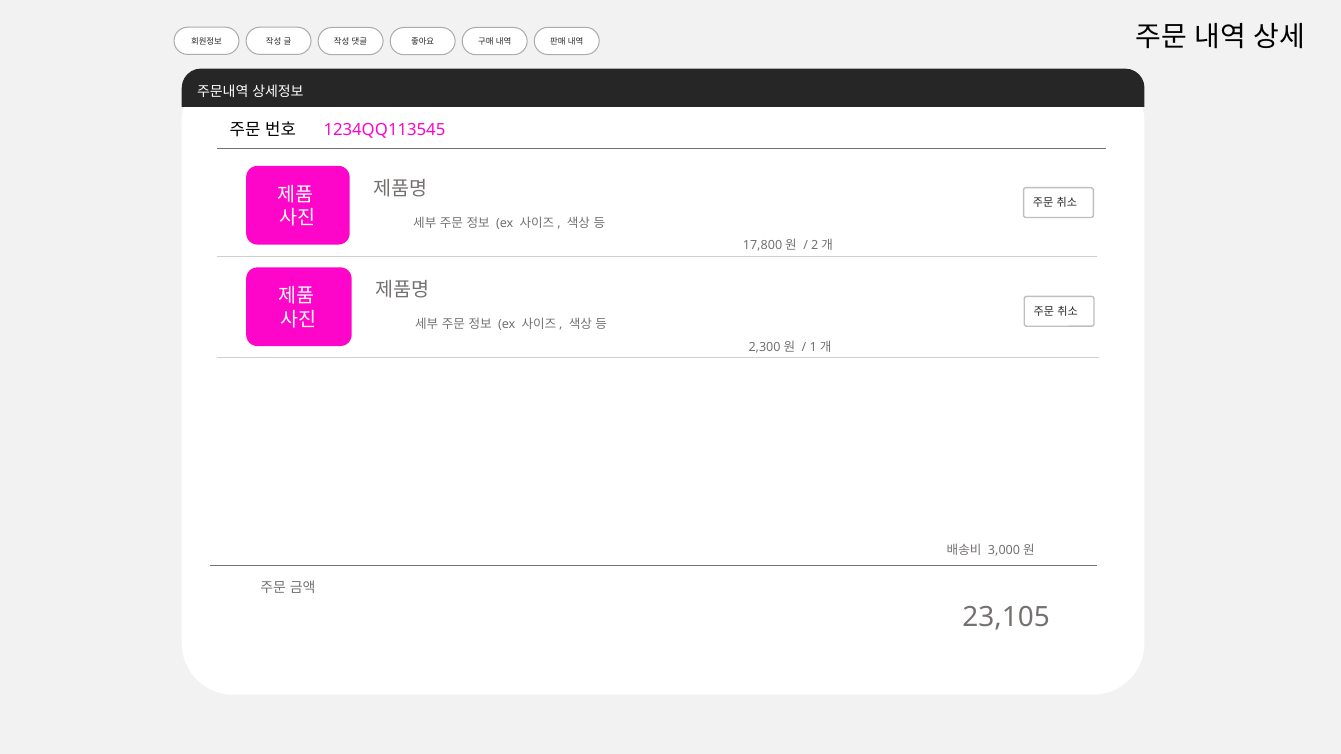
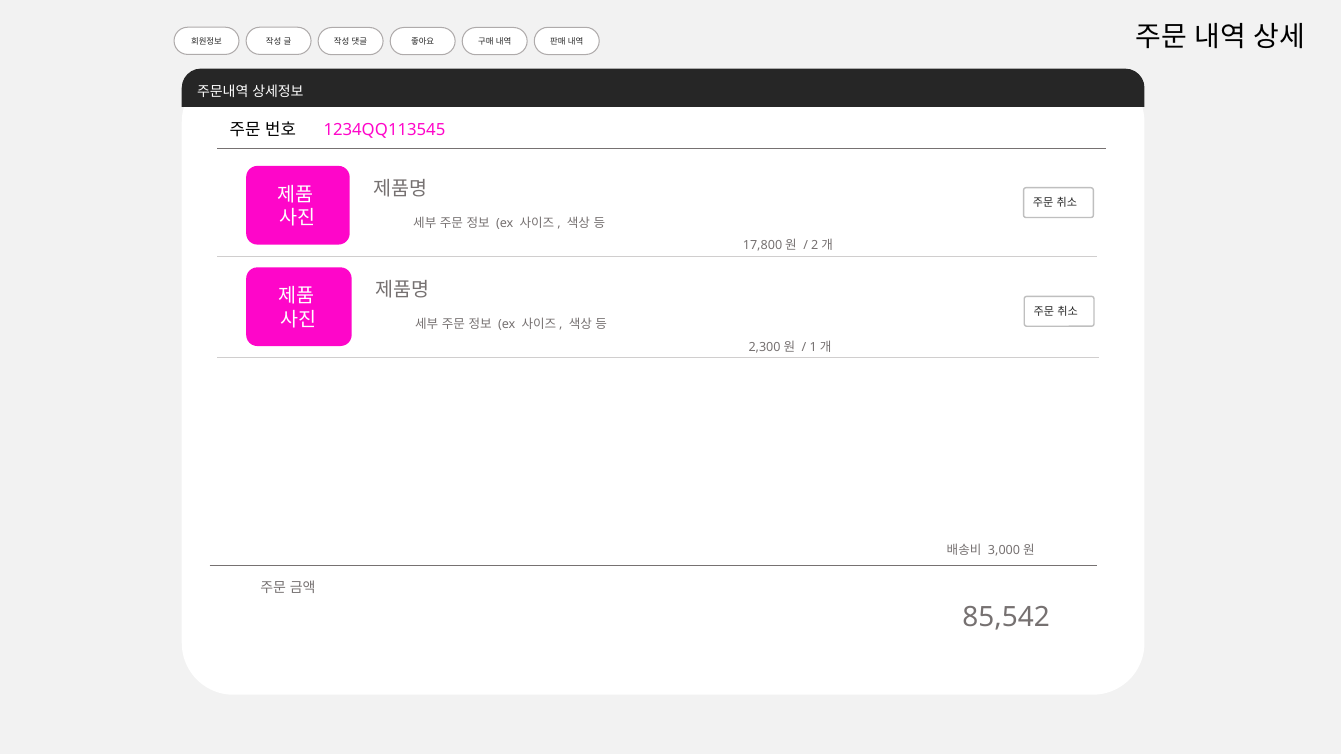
23,105: 23,105 -> 85,542
